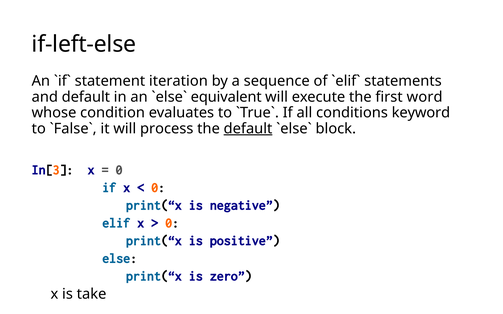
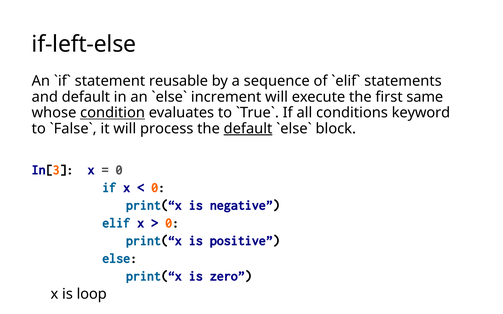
iteration: iteration -> reusable
equivalent: equivalent -> increment
word: word -> same
condition underline: none -> present
take: take -> loop
